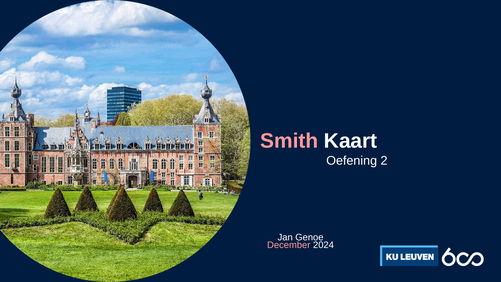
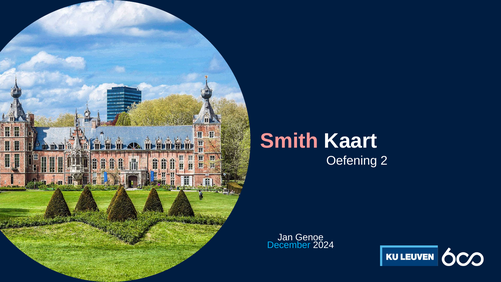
December colour: pink -> light blue
